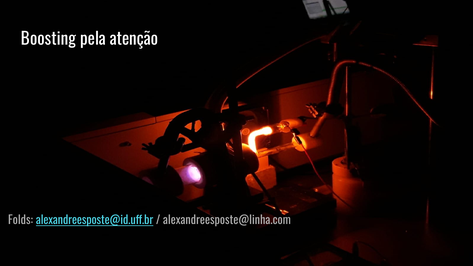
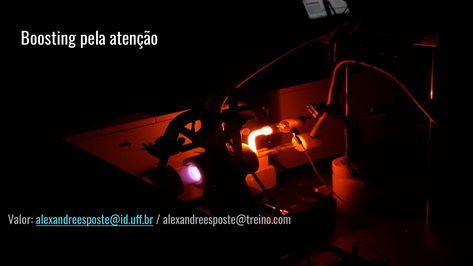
Folds: Folds -> Valor
alexandreesposte@linha.com: alexandreesposte@linha.com -> alexandreesposte@treino.com
